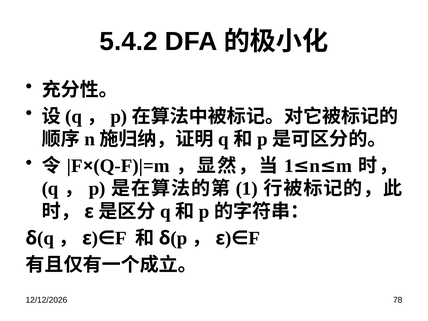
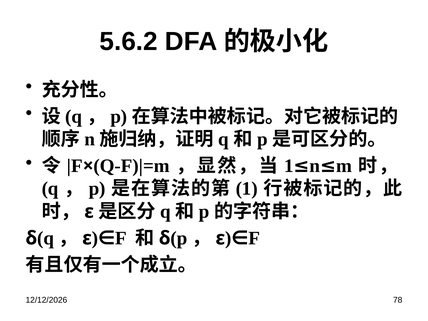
5.4.2: 5.4.2 -> 5.6.2
